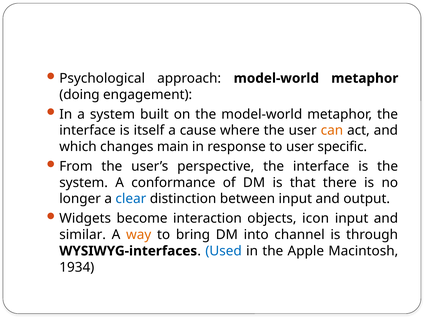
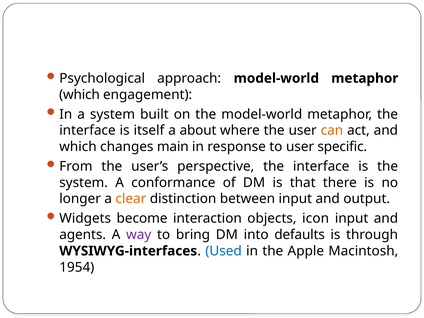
doing at (79, 95): doing -> which
cause: cause -> about
clear colour: blue -> orange
similar: similar -> agents
way colour: orange -> purple
channel: channel -> defaults
1934: 1934 -> 1954
